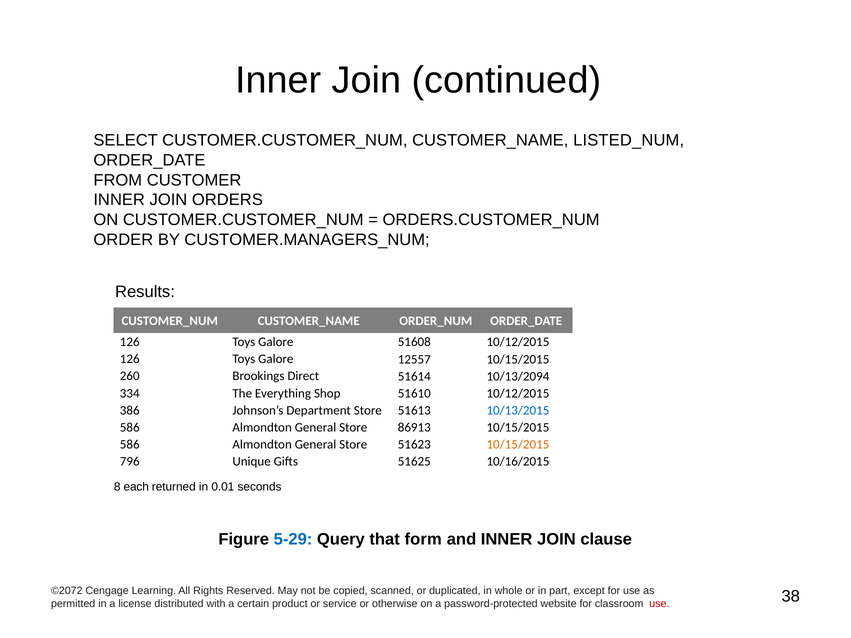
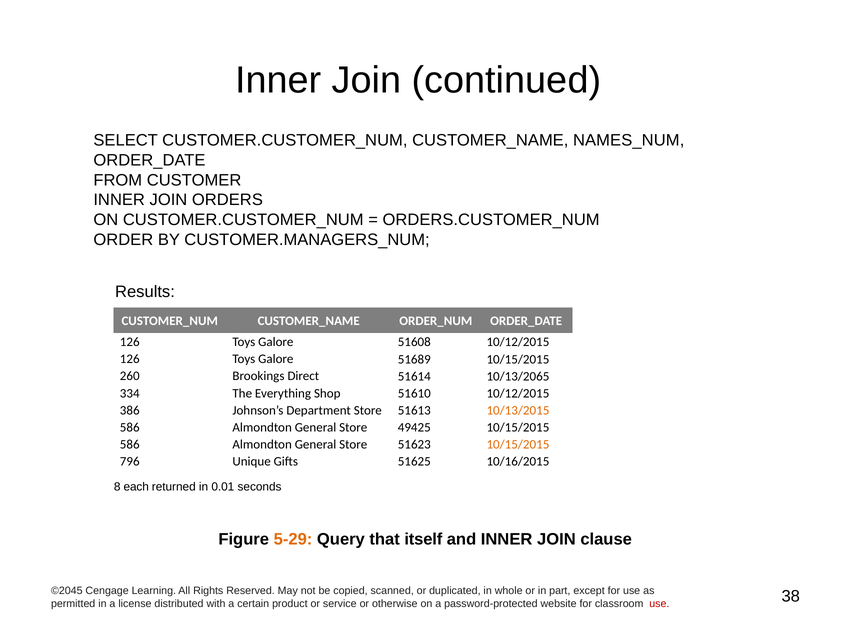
LISTED_NUM: LISTED_NUM -> NAMES_NUM
12557: 12557 -> 51689
10/13/2094: 10/13/2094 -> 10/13/2065
10/13/2015 colour: blue -> orange
86913: 86913 -> 49425
5-29 colour: blue -> orange
form: form -> itself
©2072: ©2072 -> ©2045
